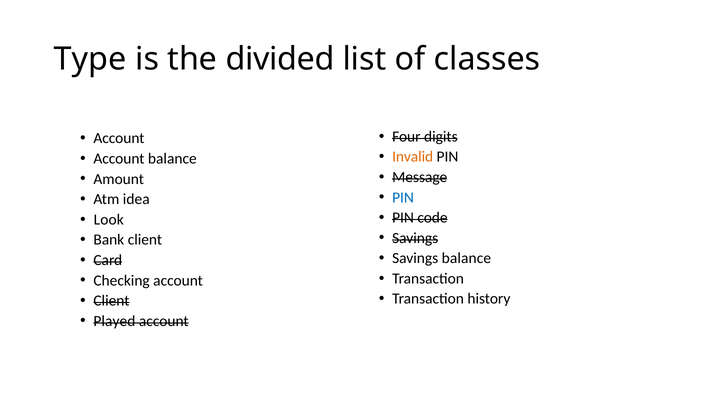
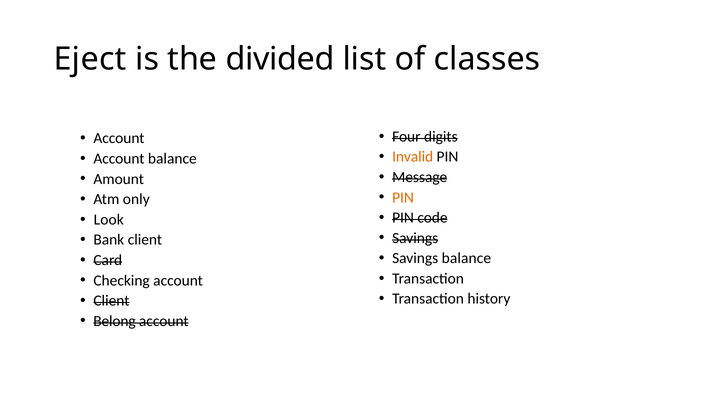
Type: Type -> Eject
PIN at (403, 198) colour: blue -> orange
idea: idea -> only
Played: Played -> Belong
